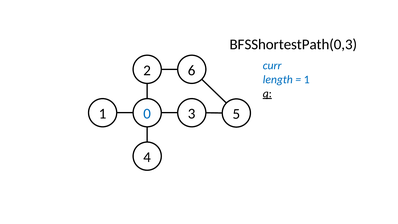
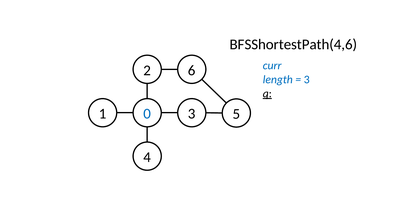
BFSShortestPath(0,3: BFSShortestPath(0,3 -> BFSShortestPath(4,6
1 at (307, 79): 1 -> 3
